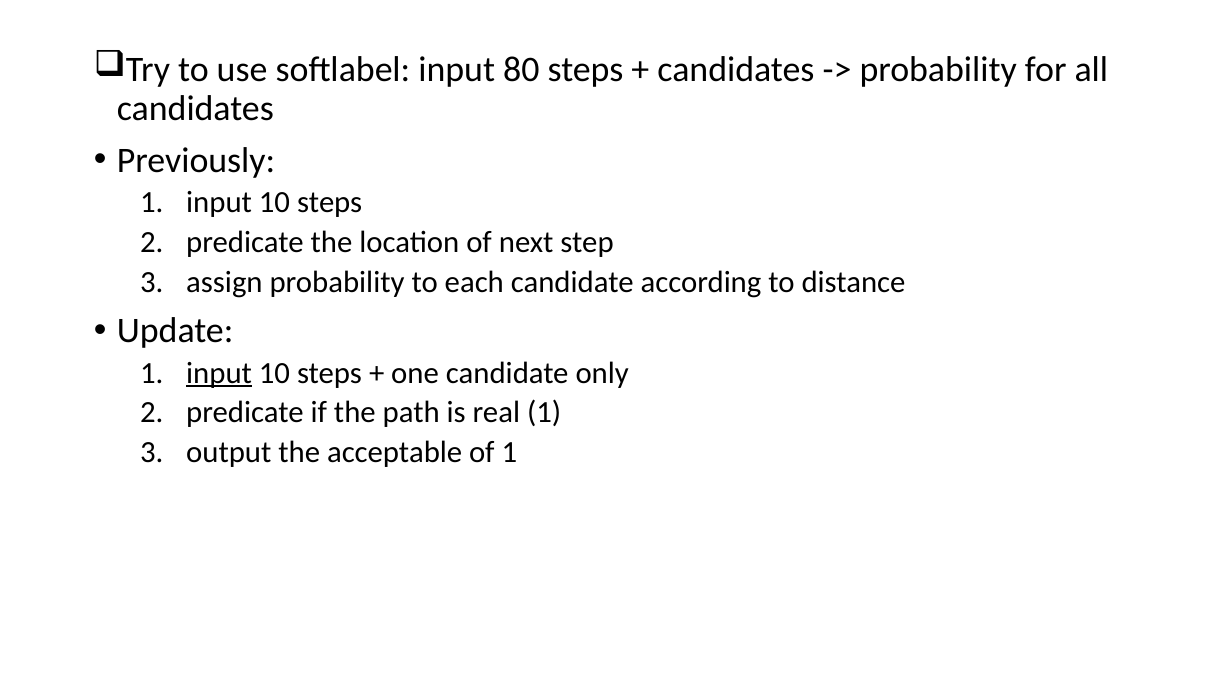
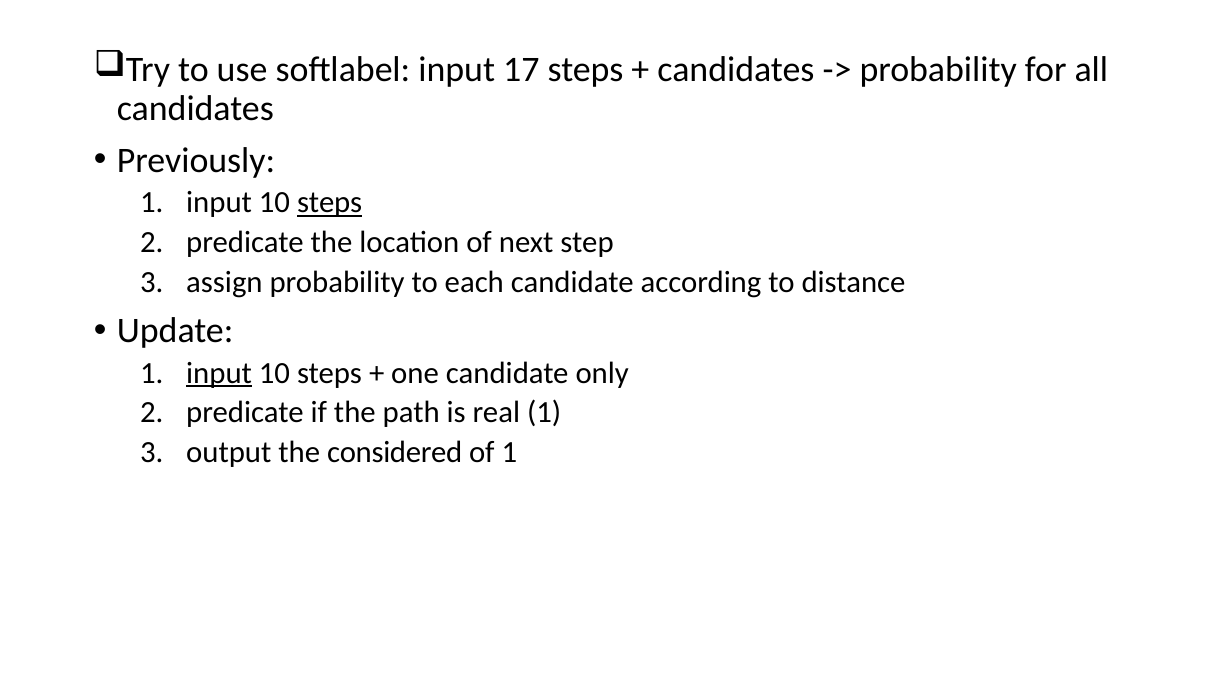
80: 80 -> 17
steps at (330, 203) underline: none -> present
acceptable: acceptable -> considered
